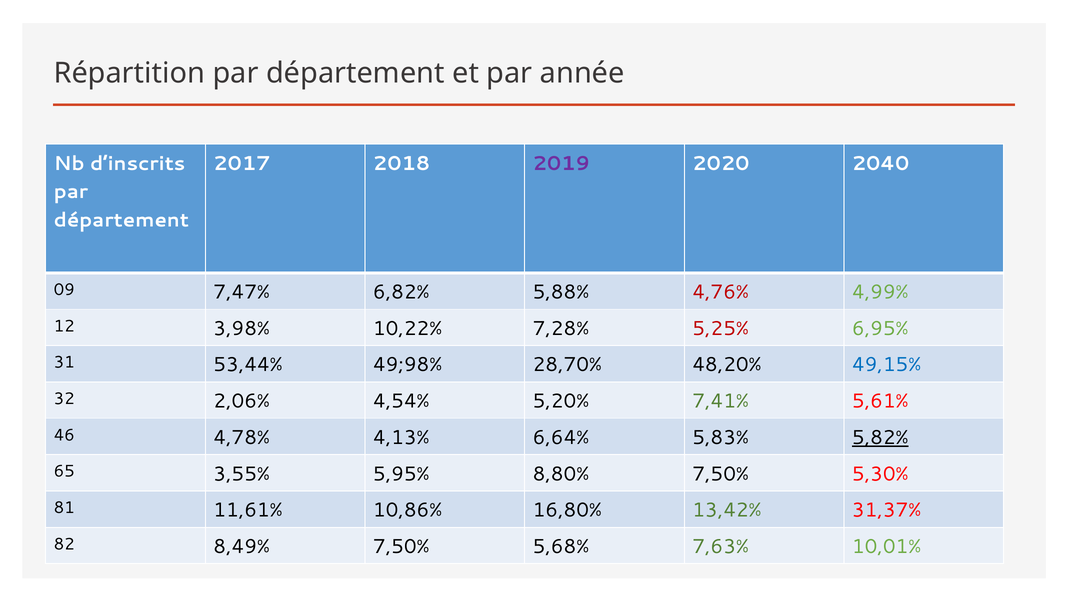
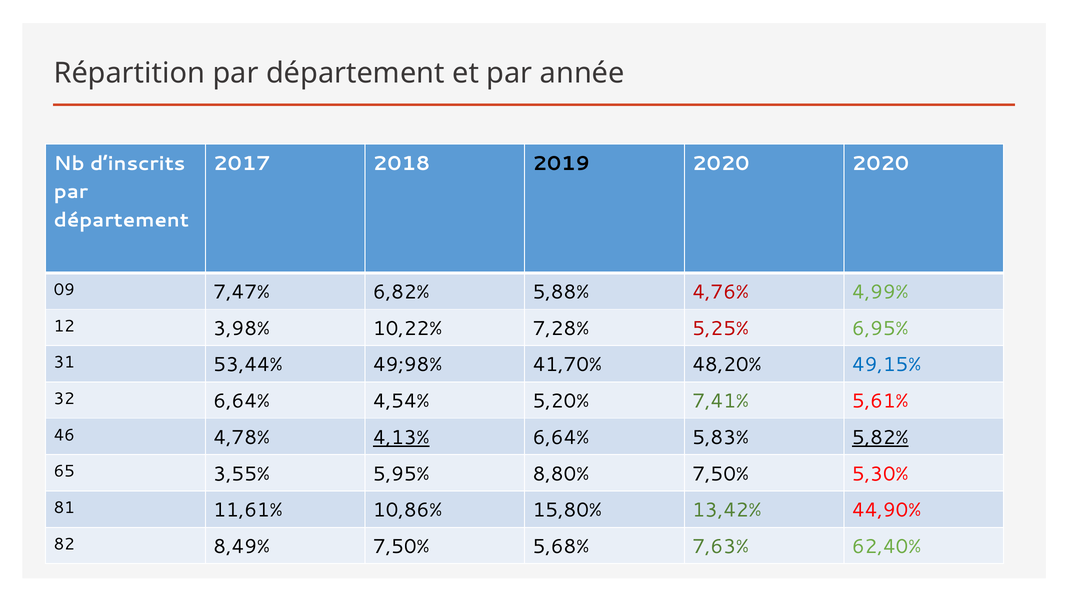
2019 colour: purple -> black
2020 2040: 2040 -> 2020
28,70%: 28,70% -> 41,70%
32 2,06%: 2,06% -> 6,64%
4,13% underline: none -> present
16,80%: 16,80% -> 15,80%
31,37%: 31,37% -> 44,90%
10,01%: 10,01% -> 62,40%
